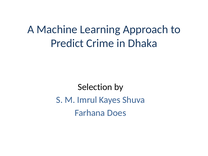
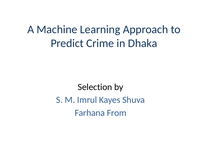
Does: Does -> From
